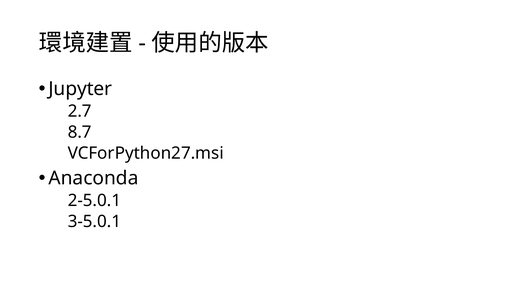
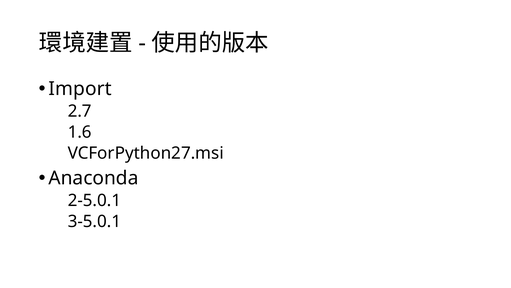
Jupyter: Jupyter -> Import
8.7: 8.7 -> 1.6
